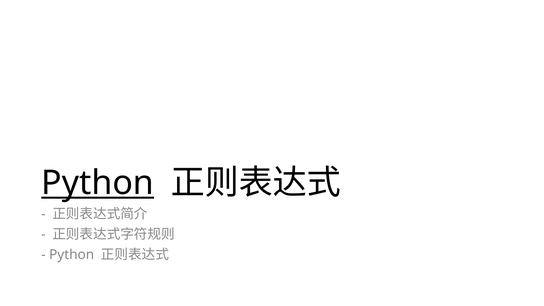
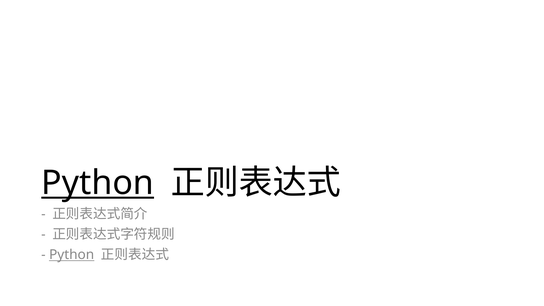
Python at (72, 255) underline: none -> present
